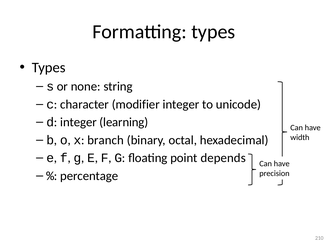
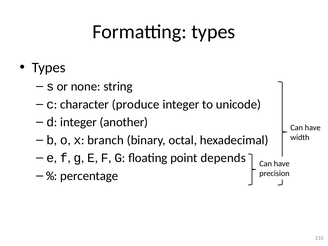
modifier: modifier -> produce
learning: learning -> another
